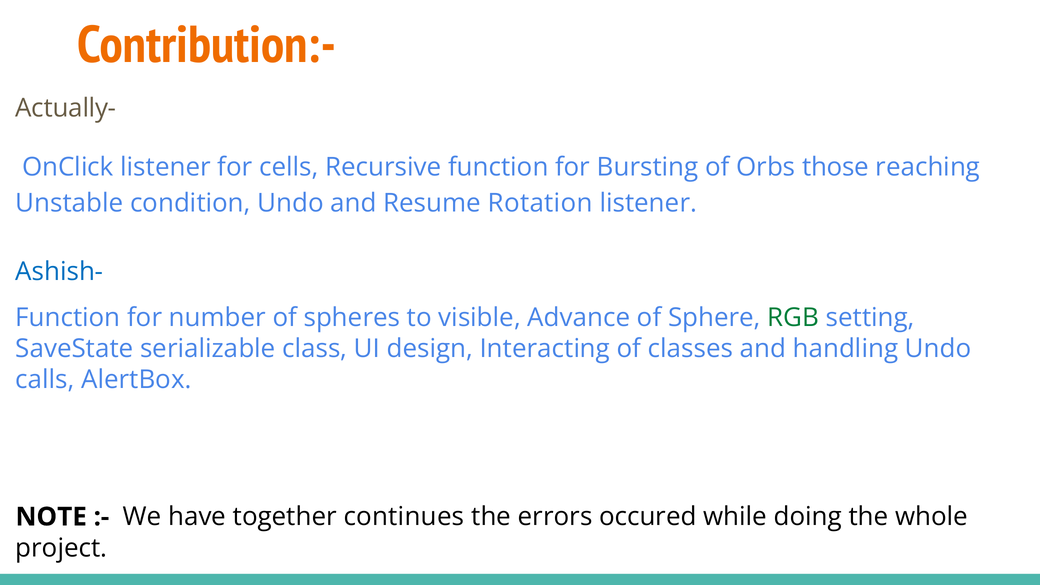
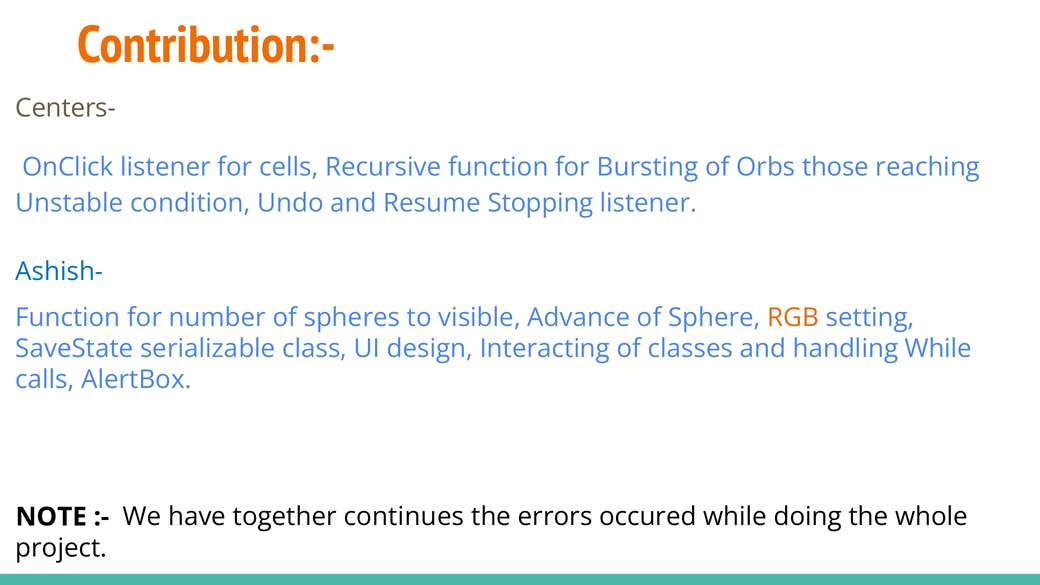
Actually-: Actually- -> Centers-
Rotation: Rotation -> Stopping
RGB colour: green -> orange
handling Undo: Undo -> While
